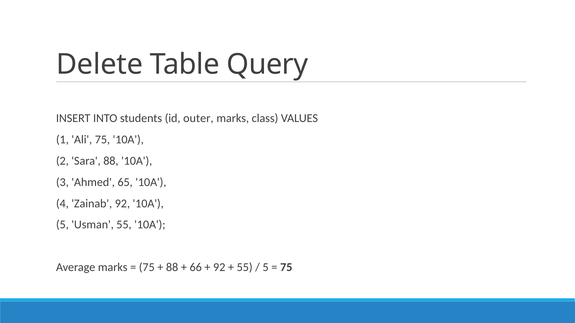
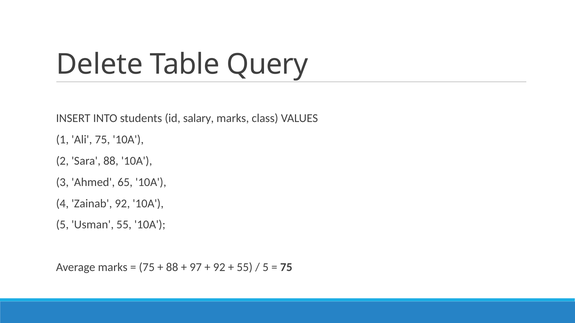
outer: outer -> salary
66: 66 -> 97
